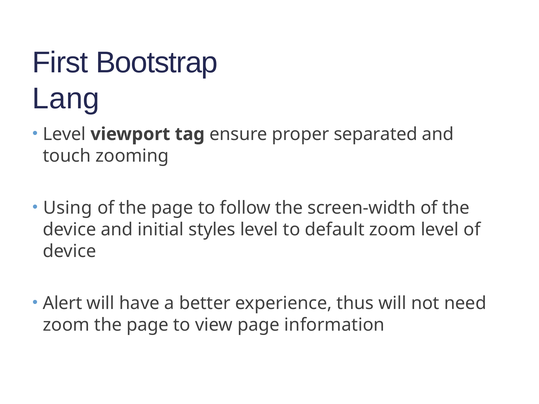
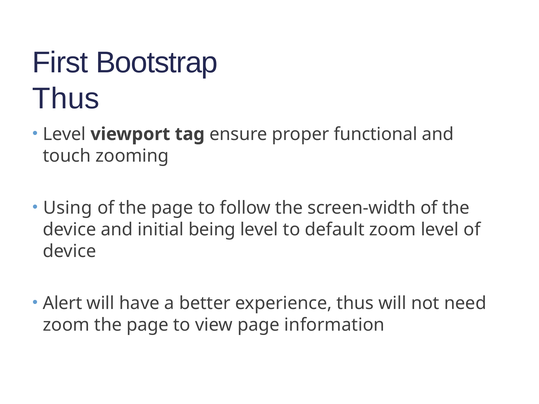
Lang at (66, 99): Lang -> Thus
separated: separated -> functional
styles: styles -> being
